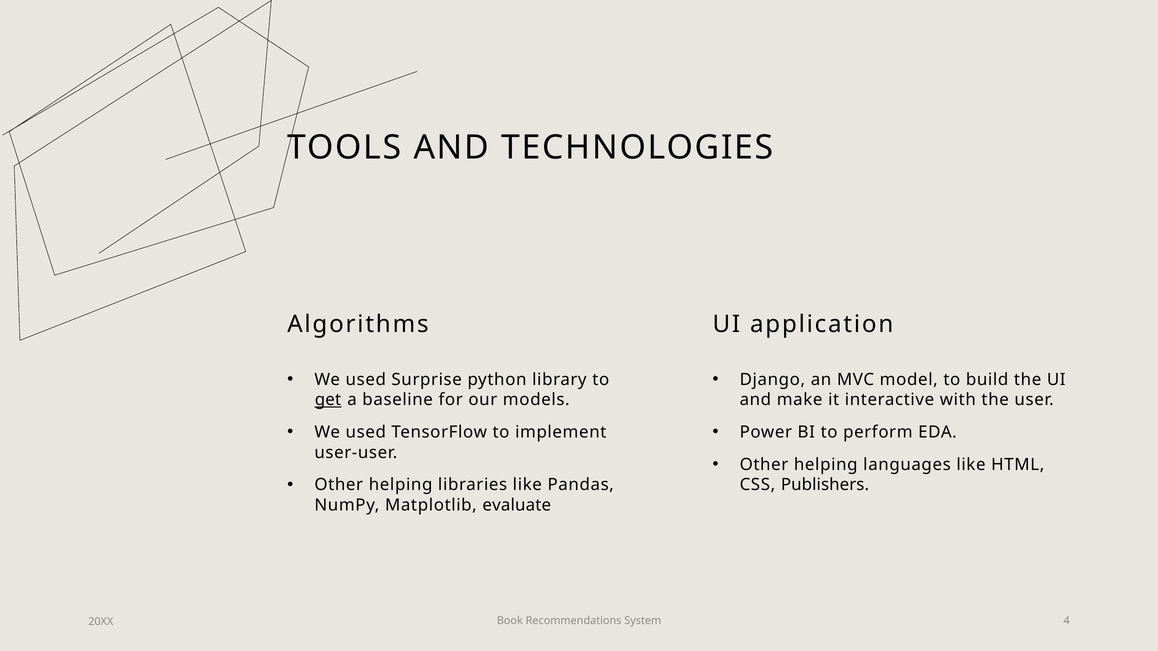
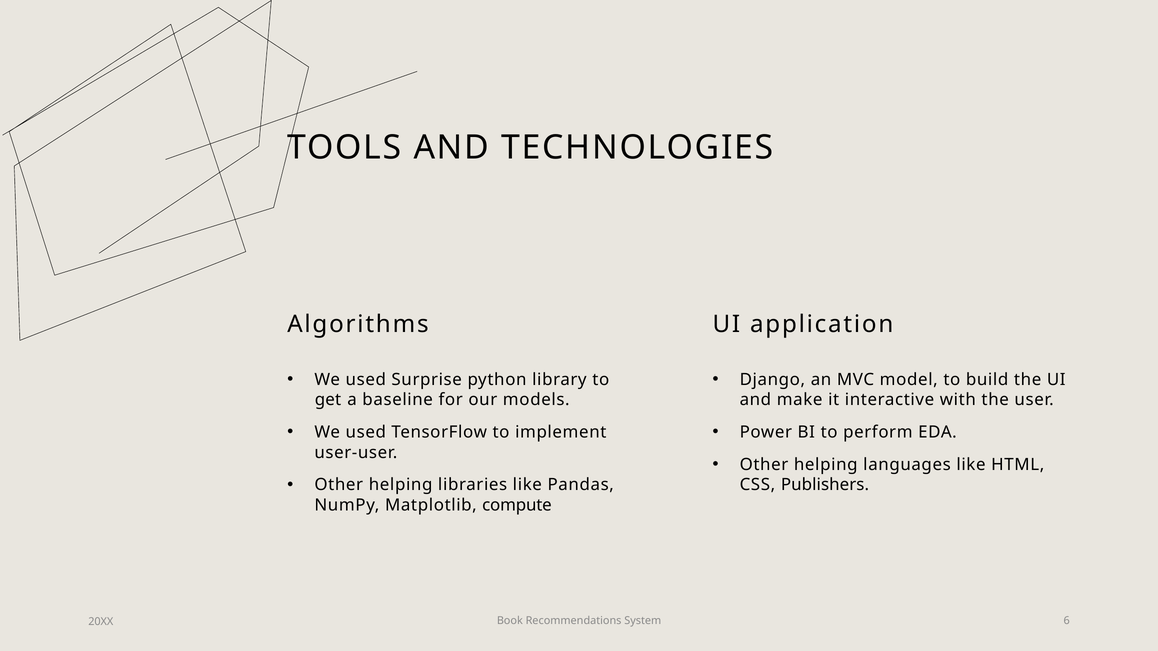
get underline: present -> none
evaluate: evaluate -> compute
4: 4 -> 6
